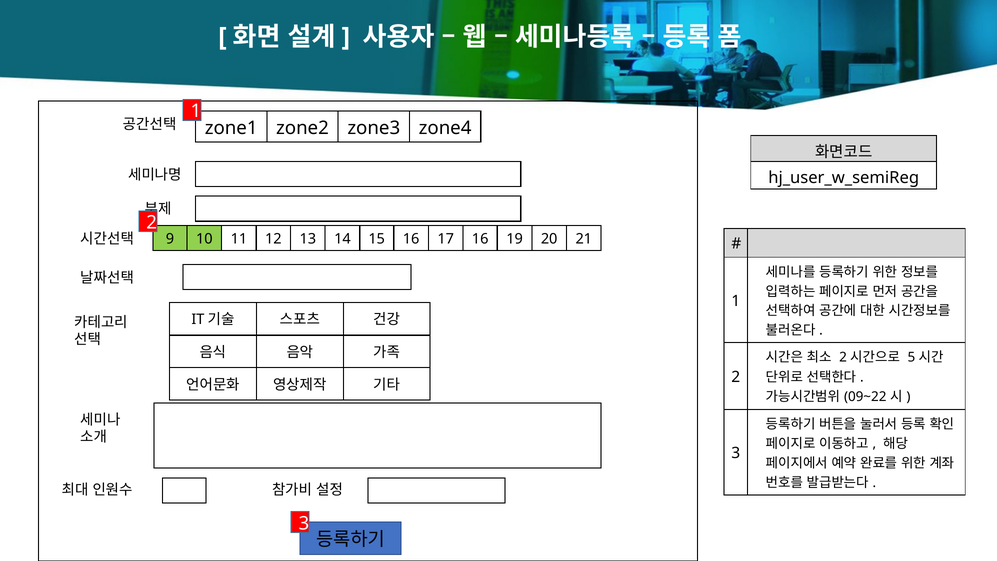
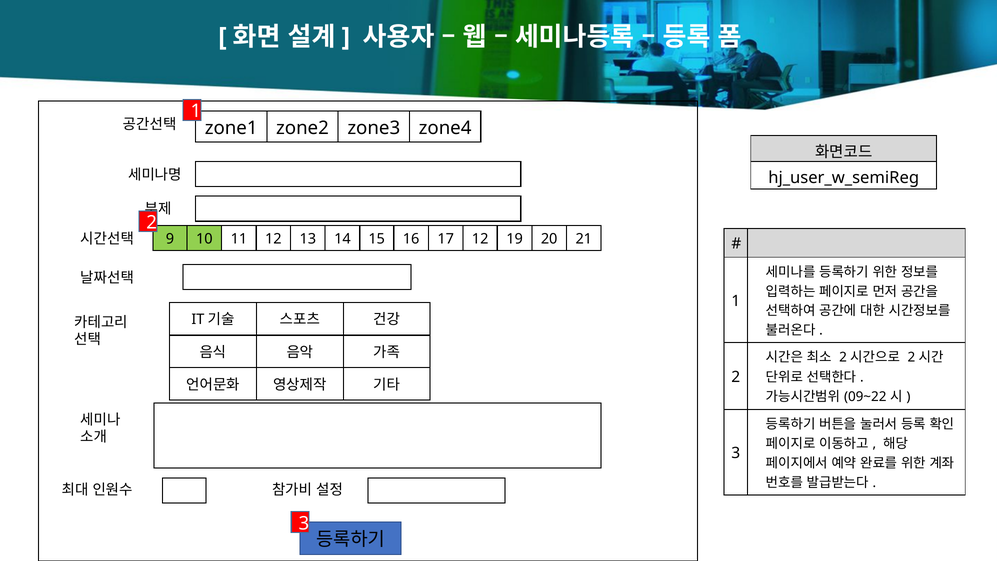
17 16: 16 -> 12
5 at (911, 357): 5 -> 2
